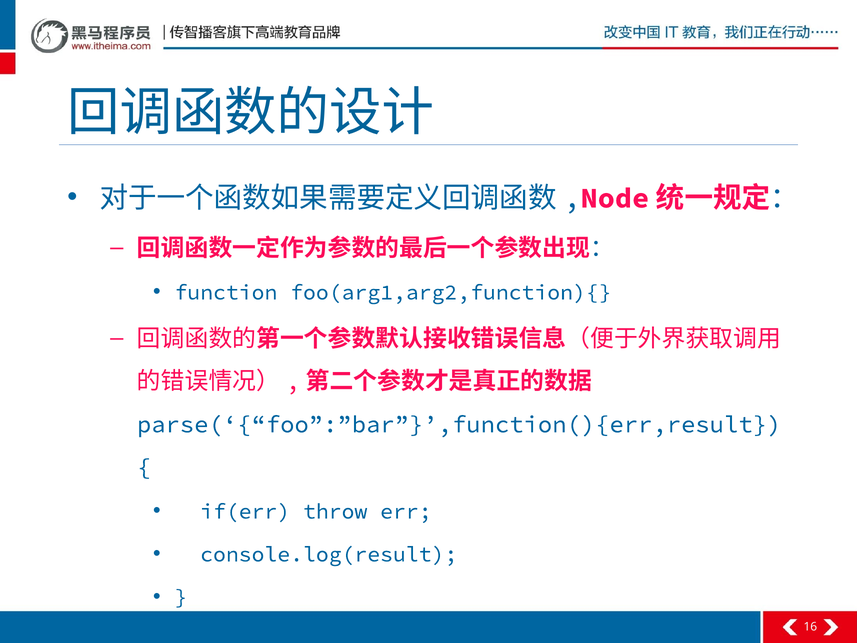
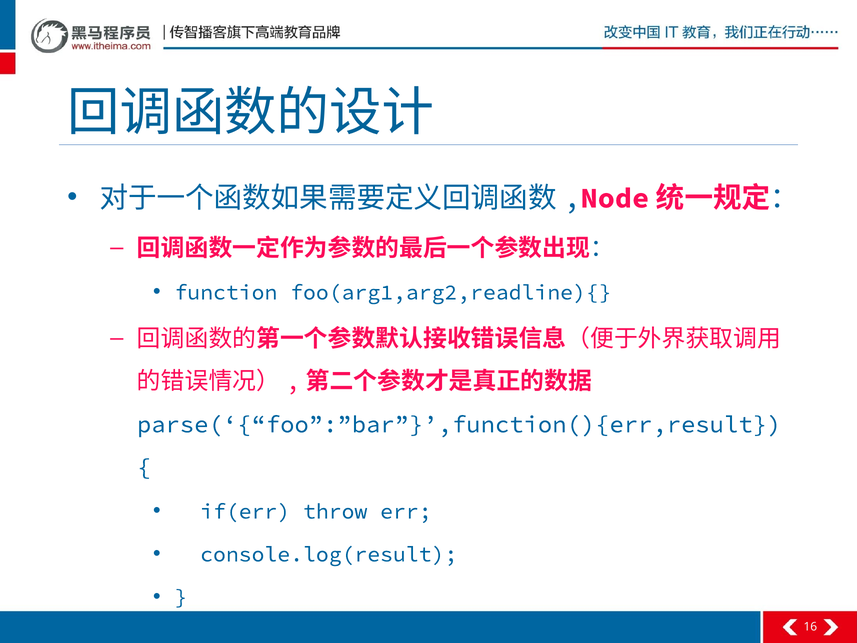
foo(arg1,arg2,function){: foo(arg1,arg2,function){ -> foo(arg1,arg2,readline){
